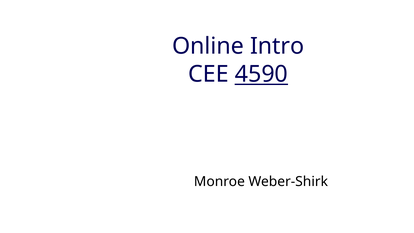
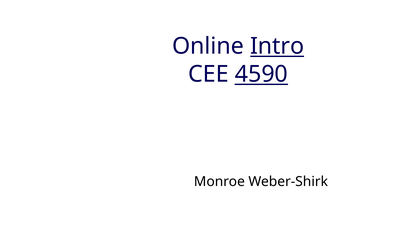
Intro underline: none -> present
